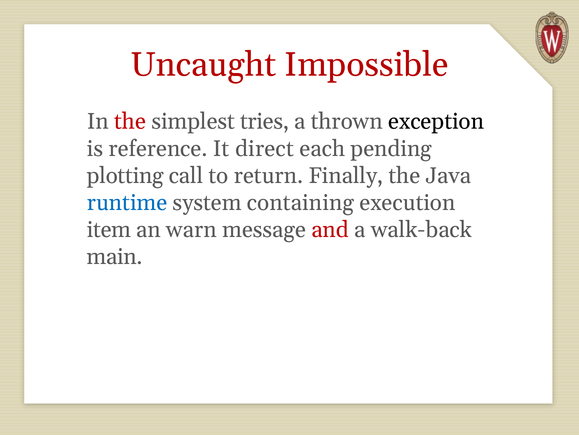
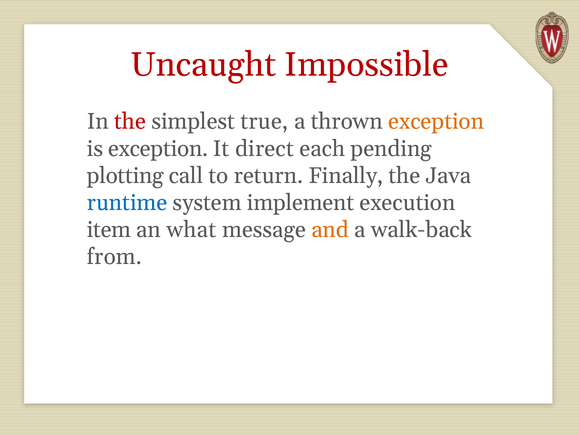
tries: tries -> true
exception at (436, 121) colour: black -> orange
is reference: reference -> exception
containing: containing -> implement
warn: warn -> what
and colour: red -> orange
main: main -> from
